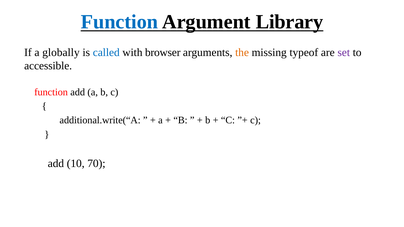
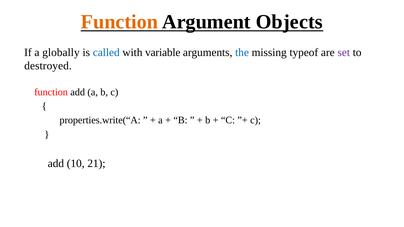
Function at (119, 22) colour: blue -> orange
Library: Library -> Objects
browser: browser -> variable
the colour: orange -> blue
accessible: accessible -> destroyed
additional.write(“A: additional.write(“A -> properties.write(“A
70: 70 -> 21
